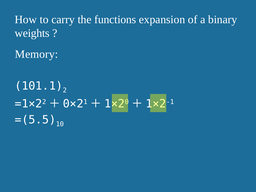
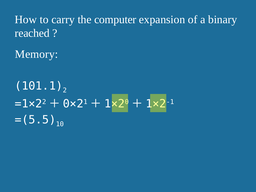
functions: functions -> computer
weights: weights -> reached
